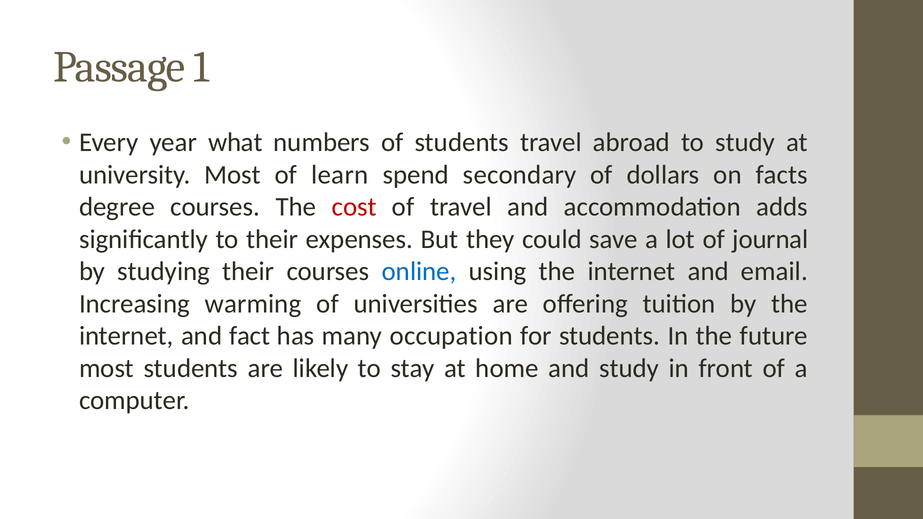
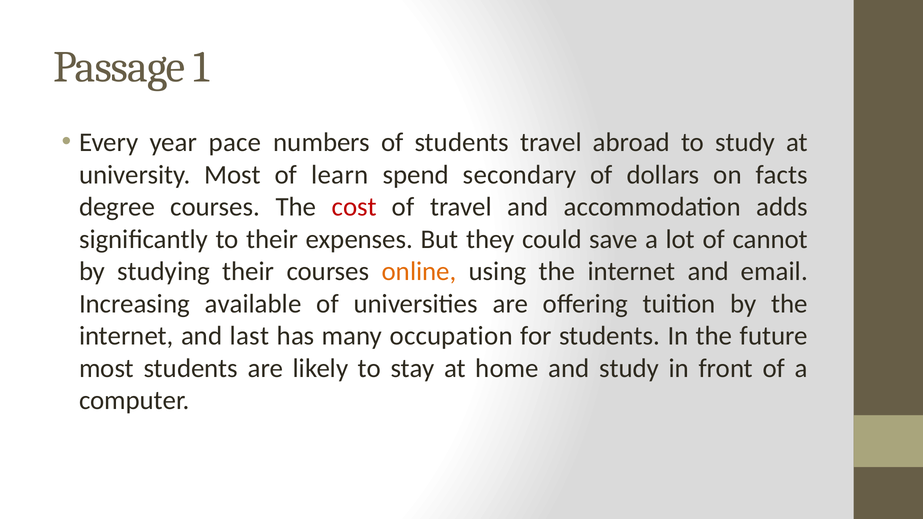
what: what -> pace
journal: journal -> cannot
online colour: blue -> orange
warming: warming -> available
fact: fact -> last
